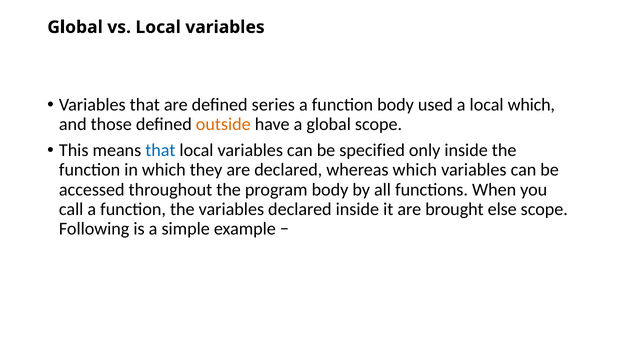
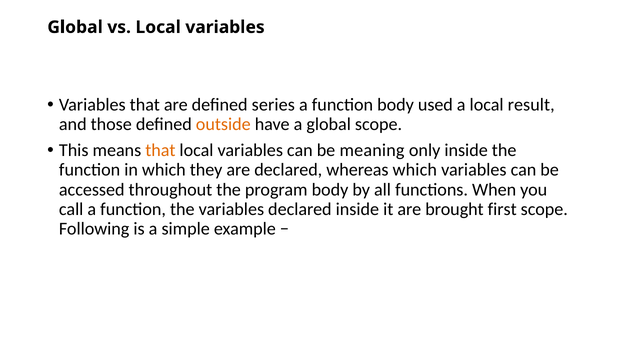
local which: which -> result
that at (160, 151) colour: blue -> orange
specified: specified -> meaning
else: else -> first
